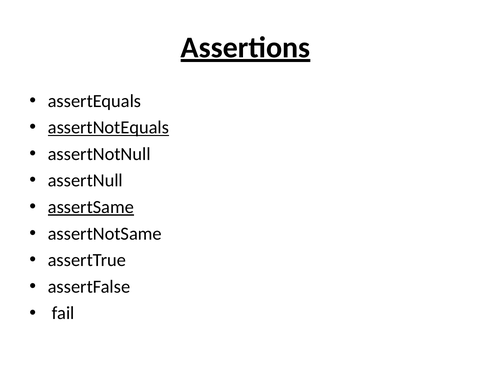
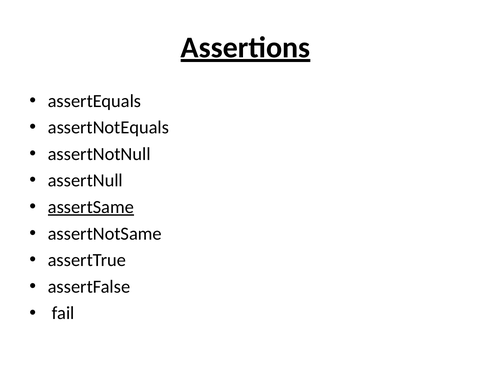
assertNotEquals underline: present -> none
